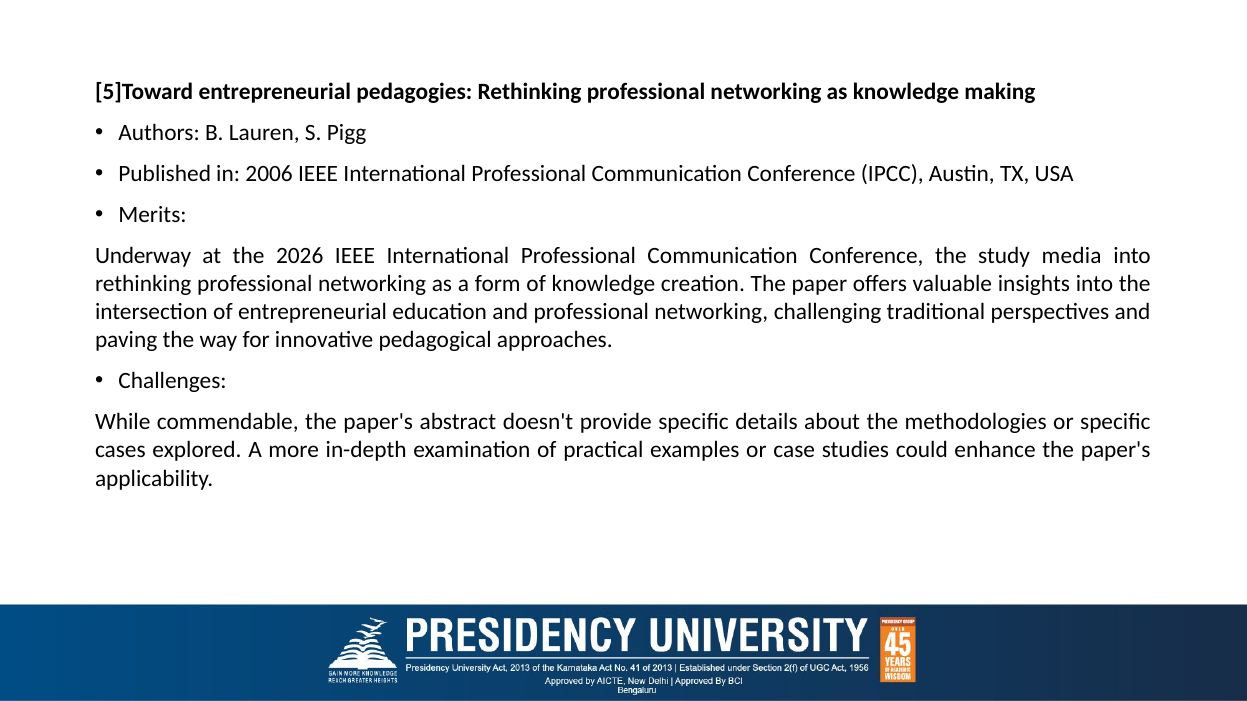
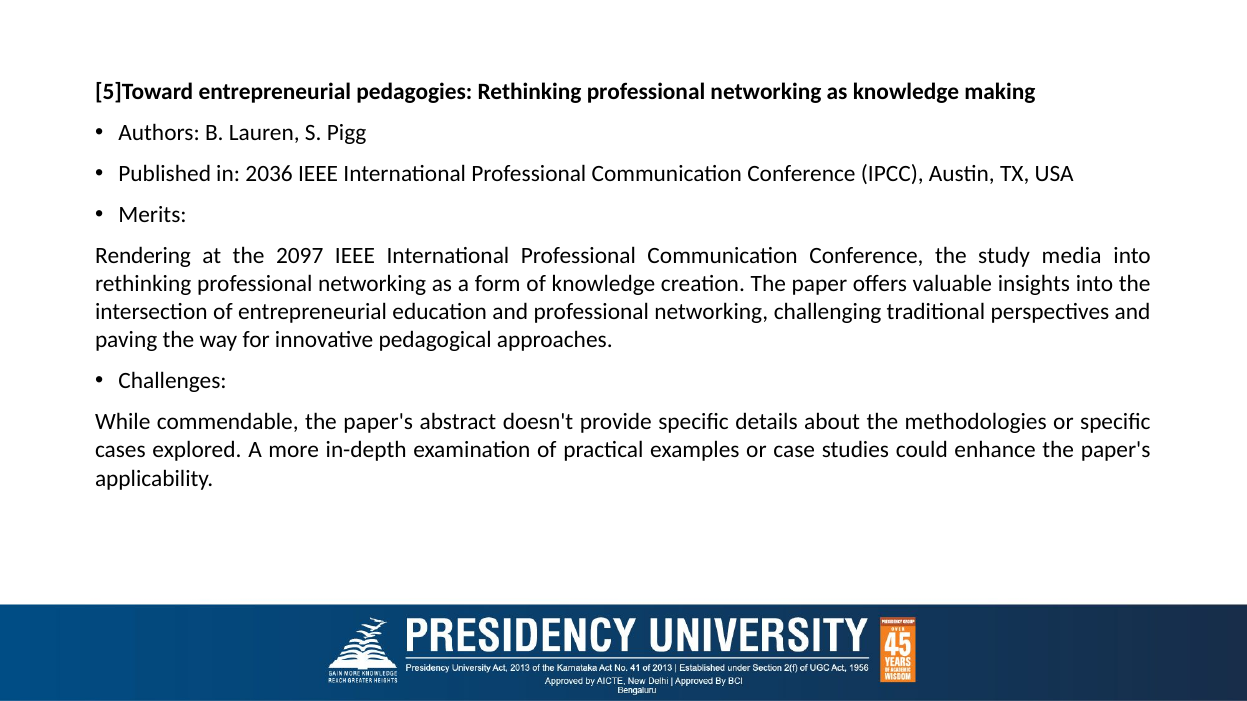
2006: 2006 -> 2036
Underway: Underway -> Rendering
2026: 2026 -> 2097
